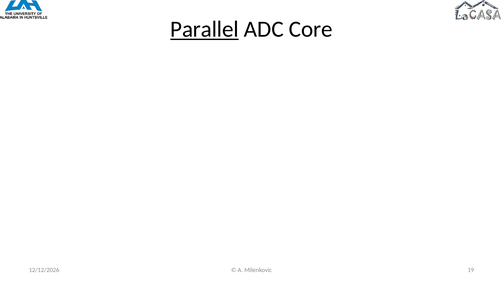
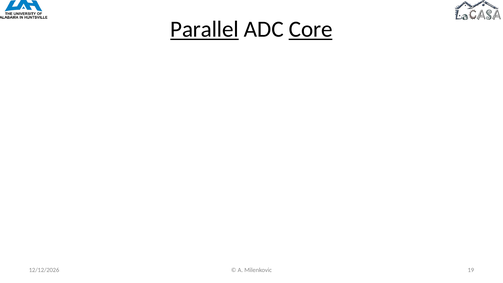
Core underline: none -> present
